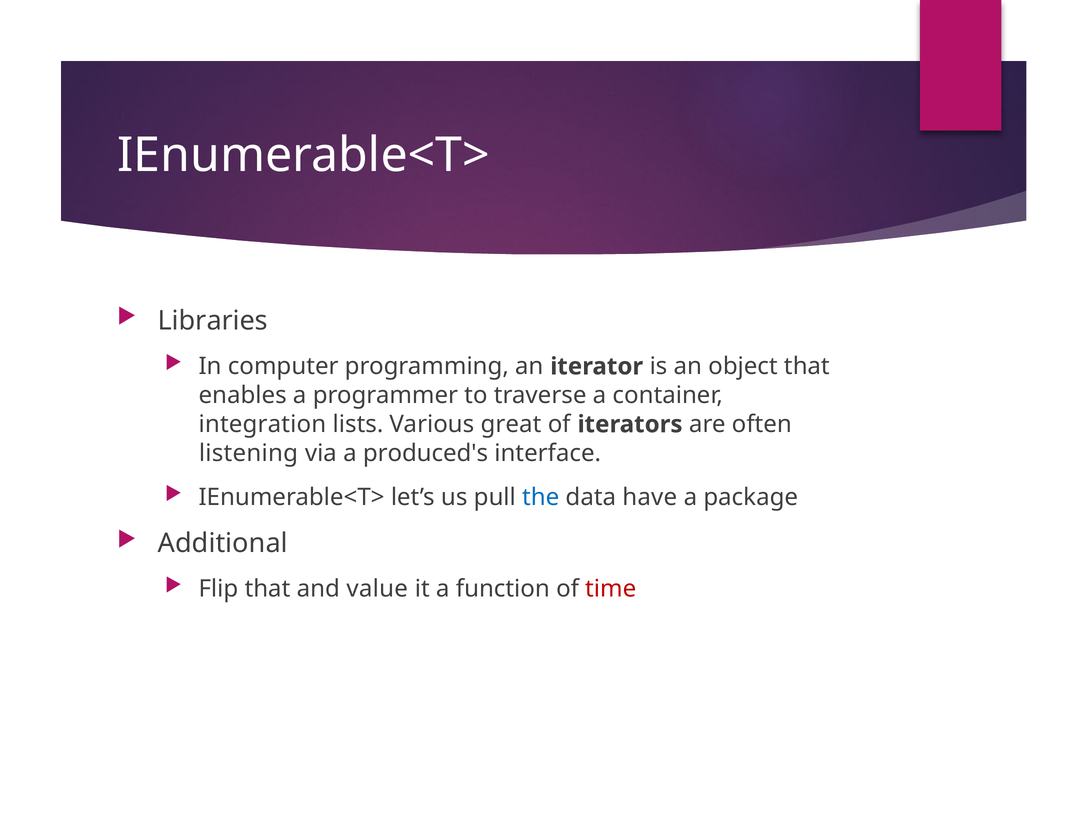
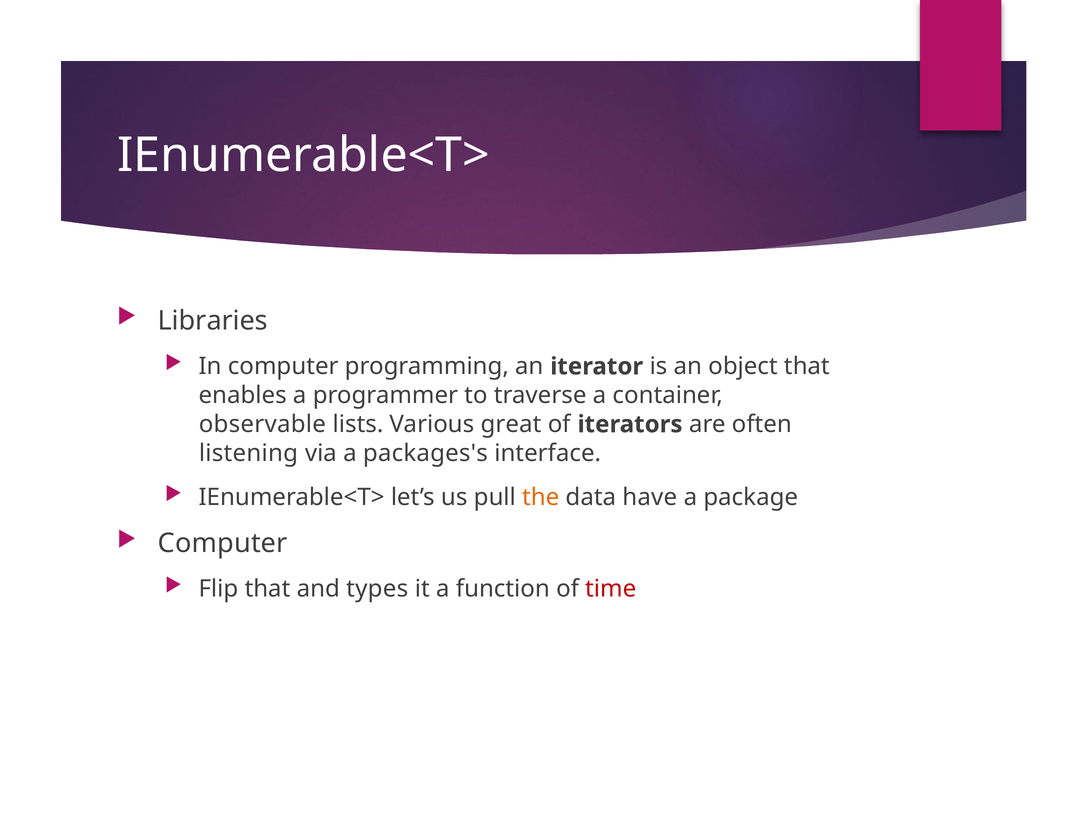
integration: integration -> observable
produced's: produced's -> packages's
the colour: blue -> orange
Additional at (223, 544): Additional -> Computer
value: value -> types
